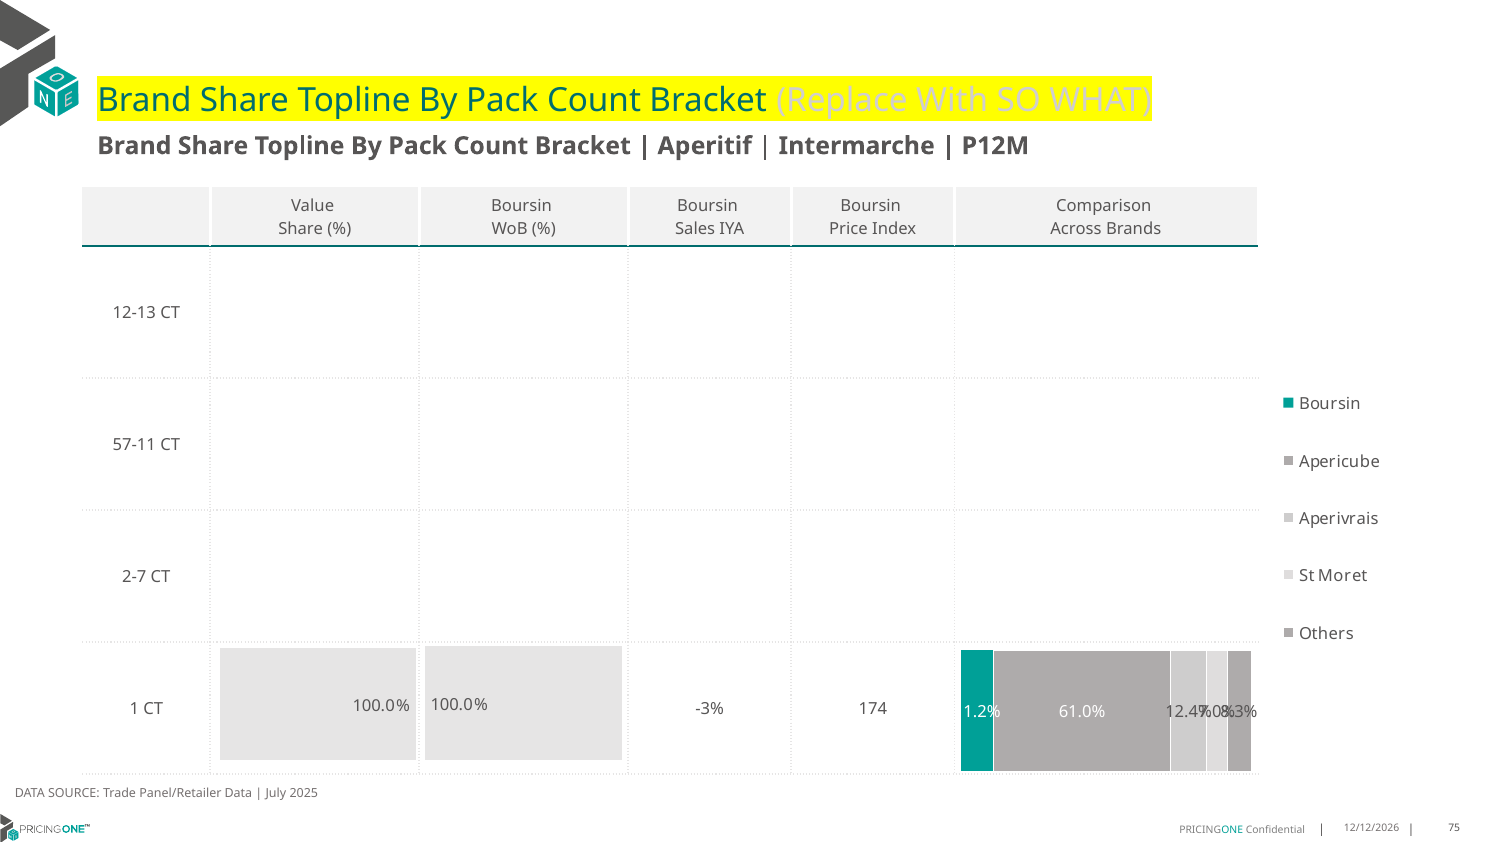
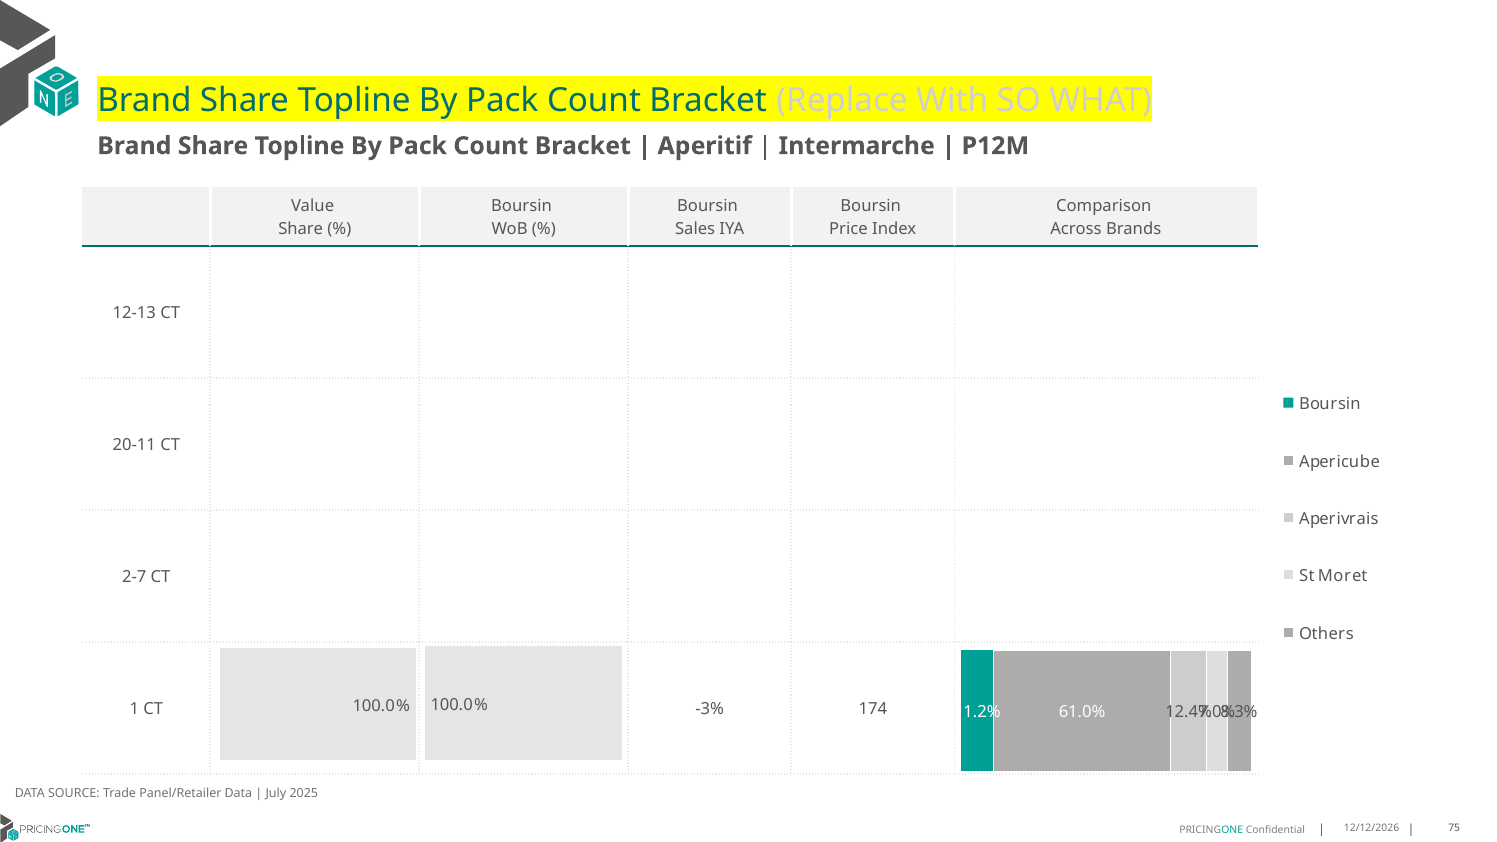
57-11: 57-11 -> 20-11
